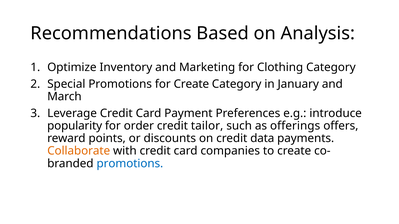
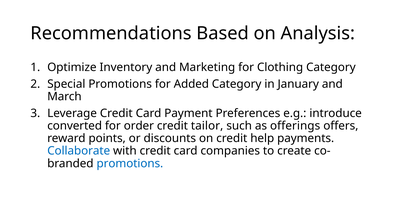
for Create: Create -> Added
popularity: popularity -> converted
data: data -> help
Collaborate colour: orange -> blue
